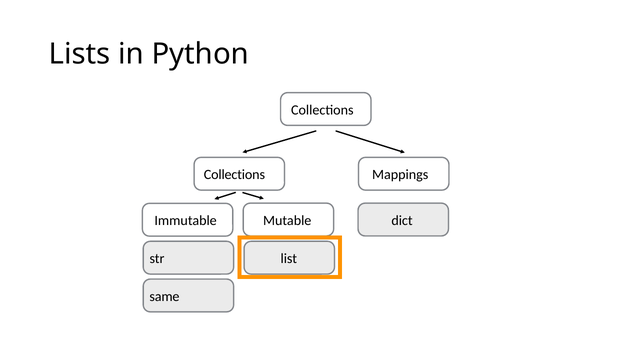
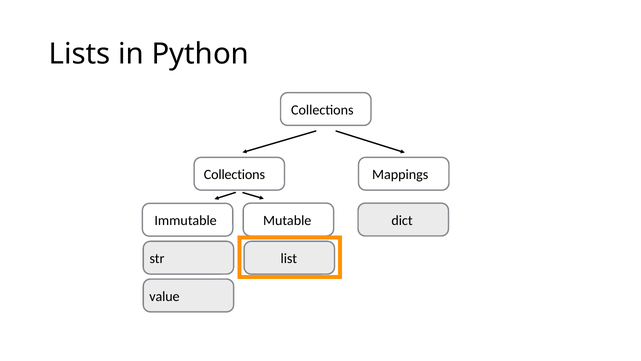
same: same -> value
